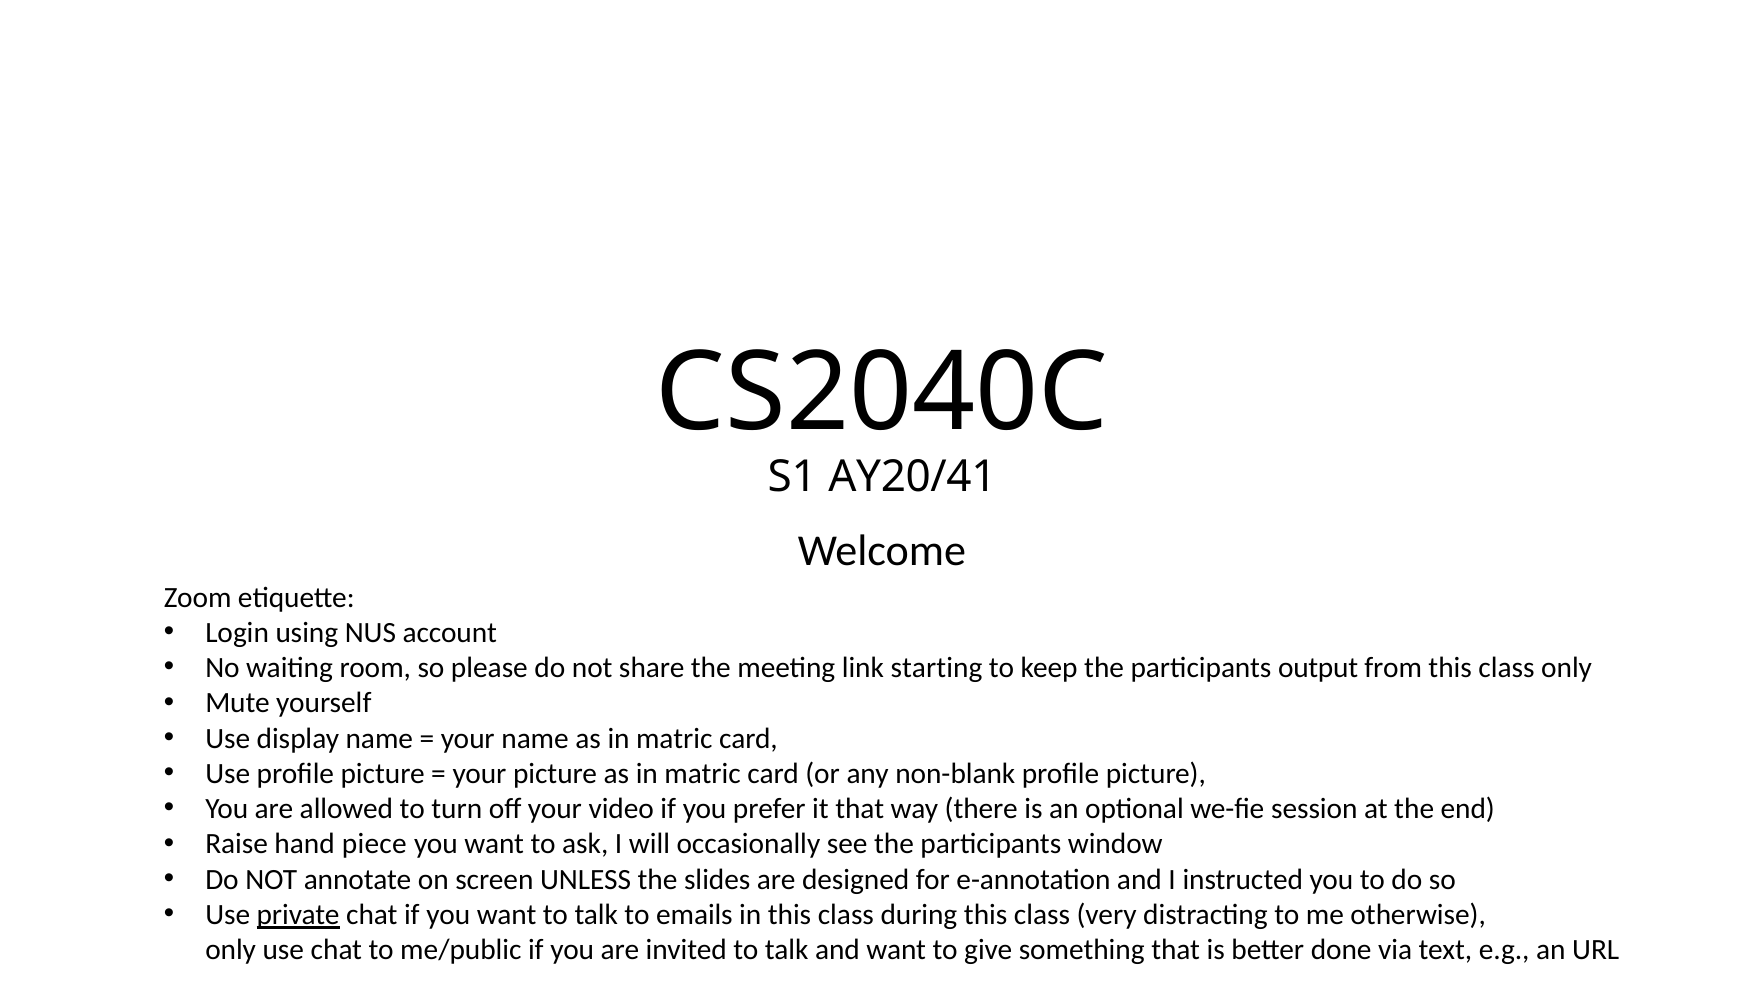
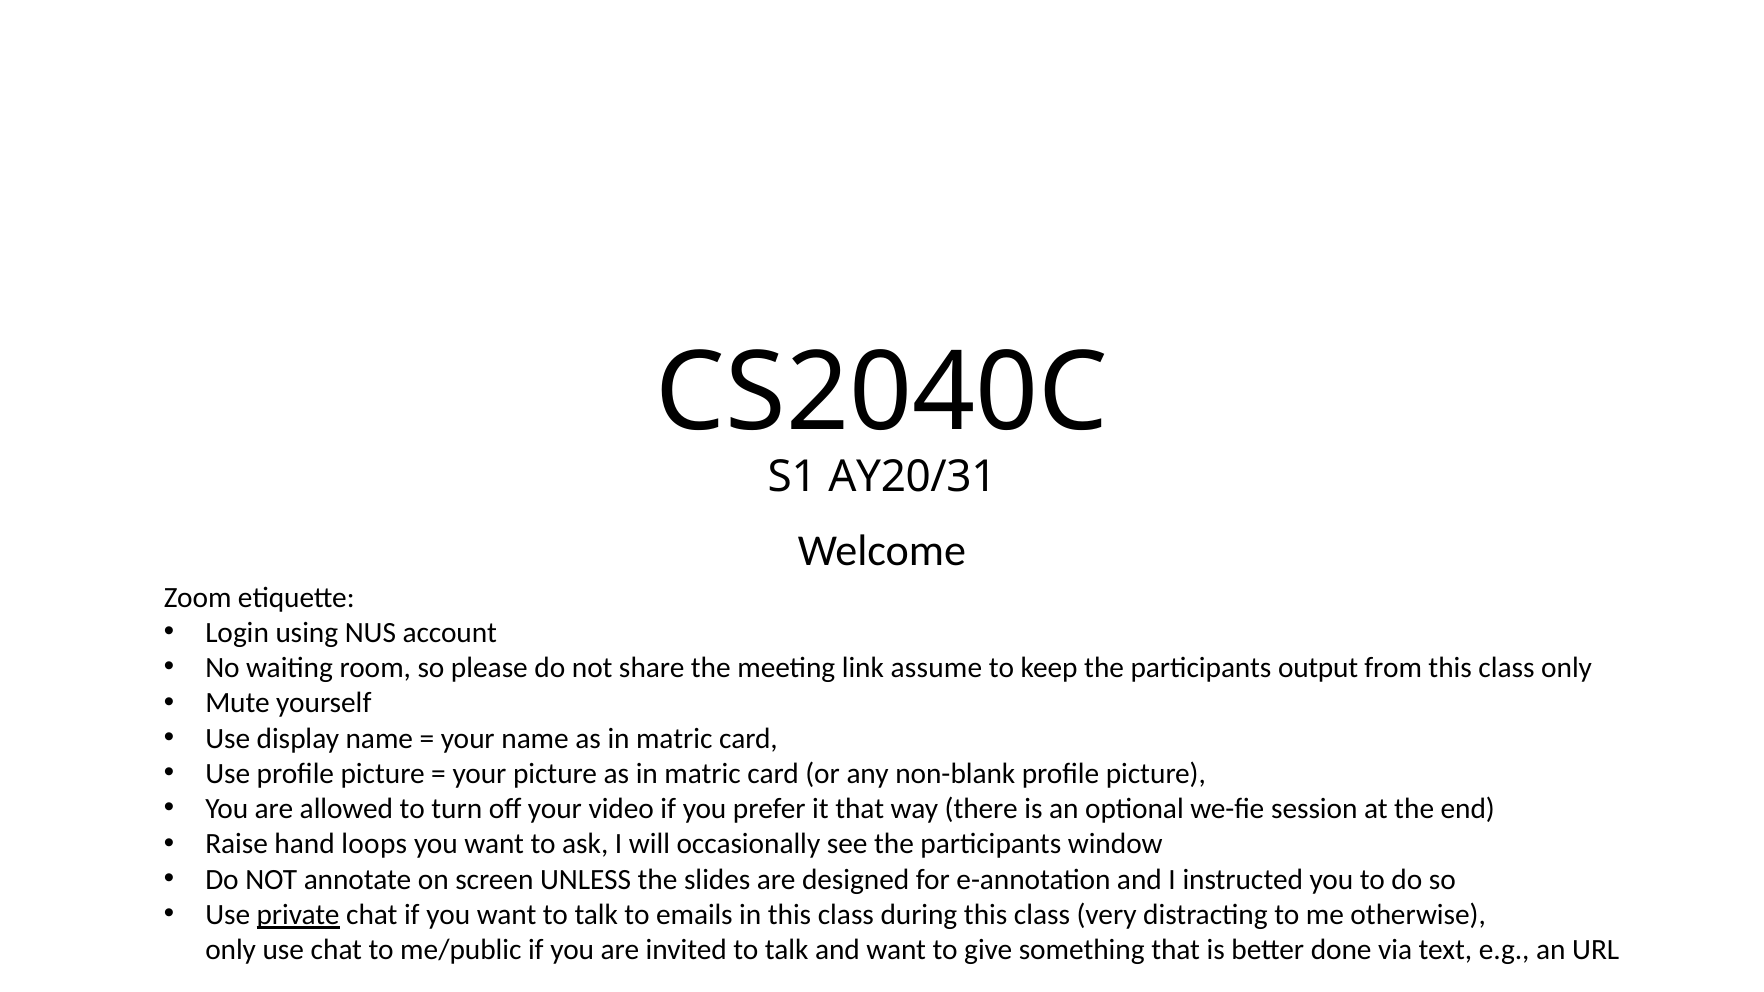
AY20/41: AY20/41 -> AY20/31
starting: starting -> assume
piece: piece -> loops
